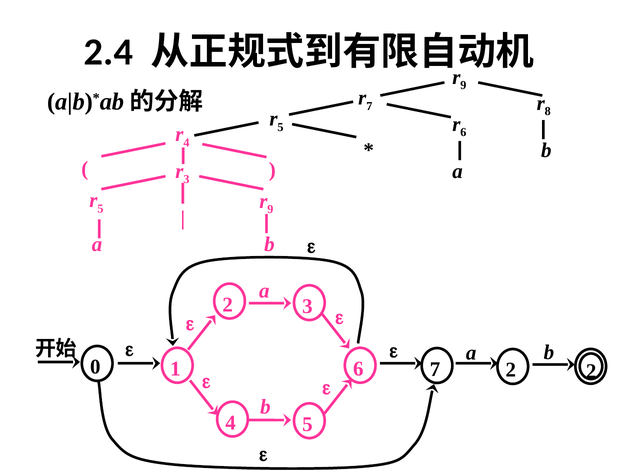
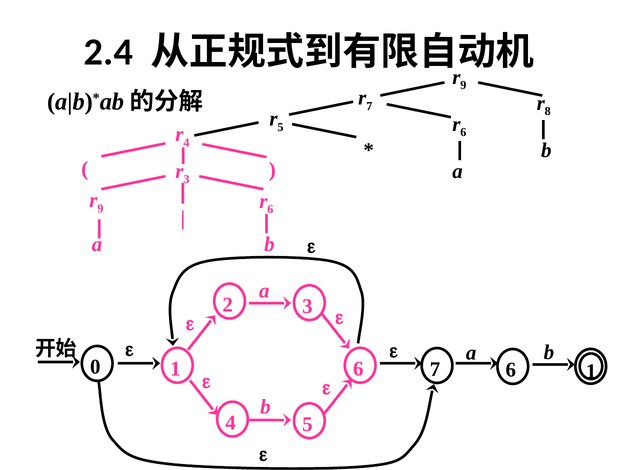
5 at (100, 209): 5 -> 9
9 at (270, 210): 9 -> 6
7 2: 2 -> 6
1 2: 2 -> 1
